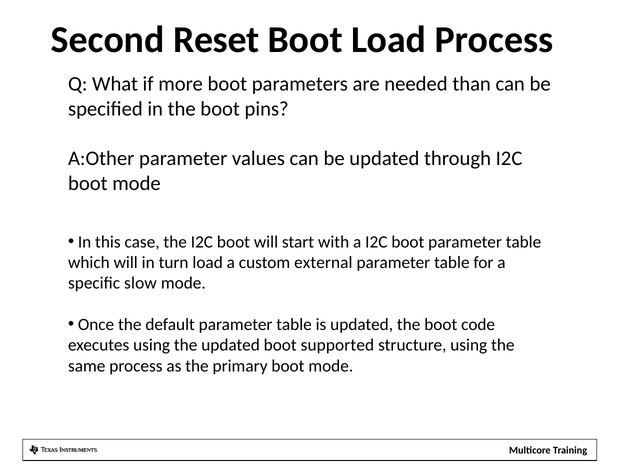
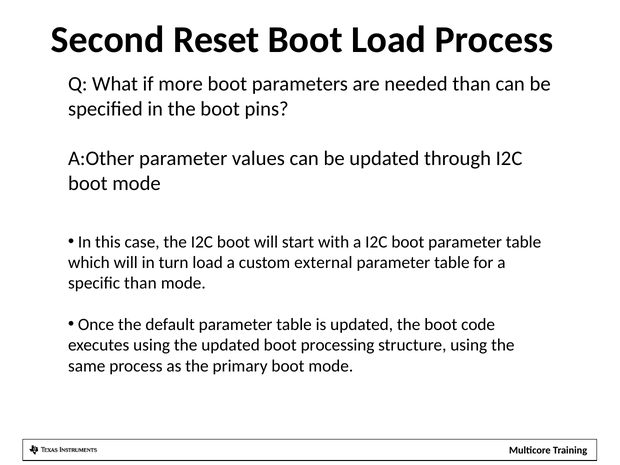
specific slow: slow -> than
supported: supported -> processing
